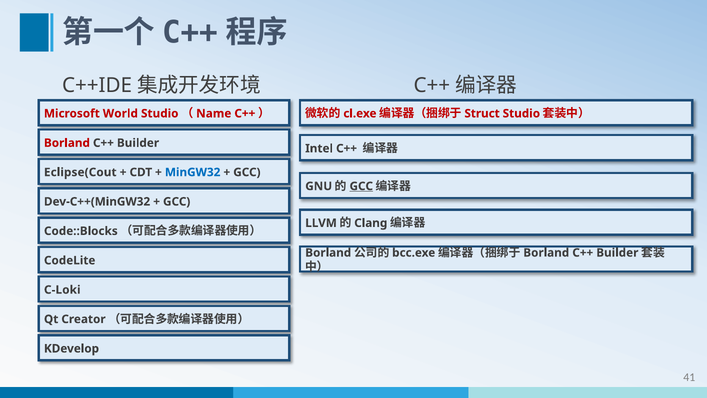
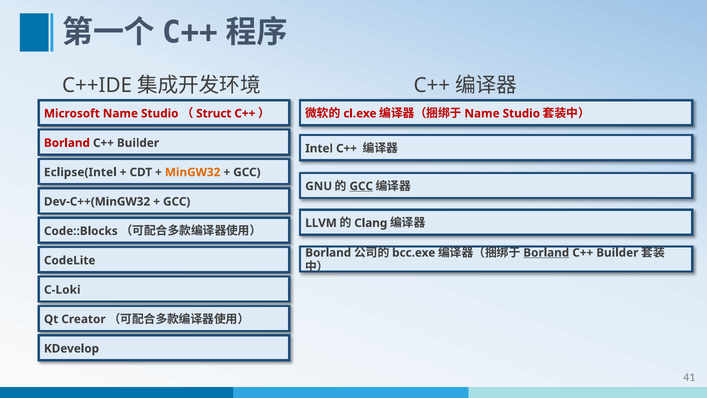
Struct at (482, 113): Struct -> Name
Microsoft World: World -> Name
Name: Name -> Struct
Eclipse(Cout: Eclipse(Cout -> Eclipse(Intel
MinGW32 colour: blue -> orange
Borland at (546, 253) underline: none -> present
